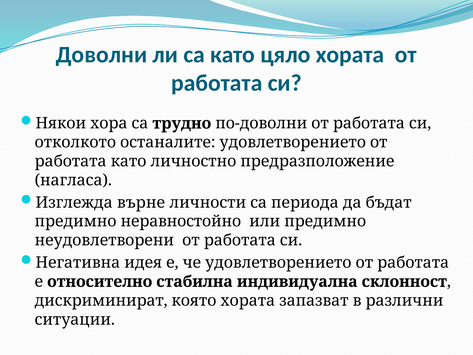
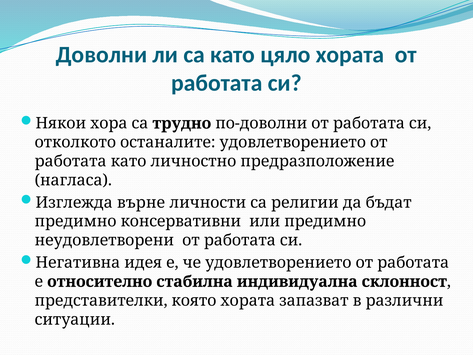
периода: периода -> религии
неравностойно: неравностойно -> консервативни
дискриминират: дискриминират -> представителки
